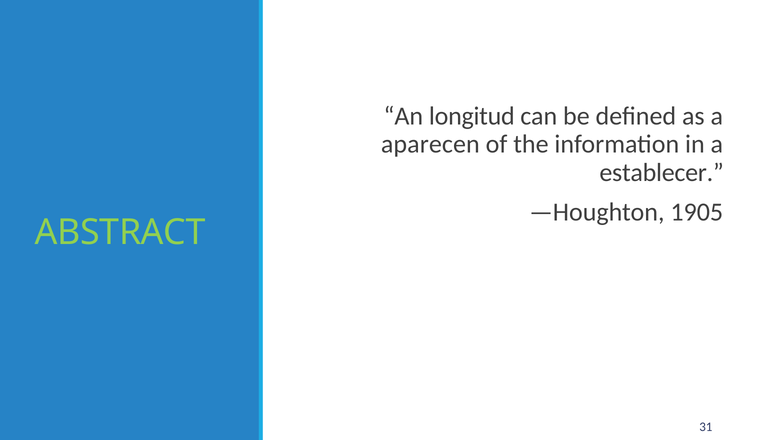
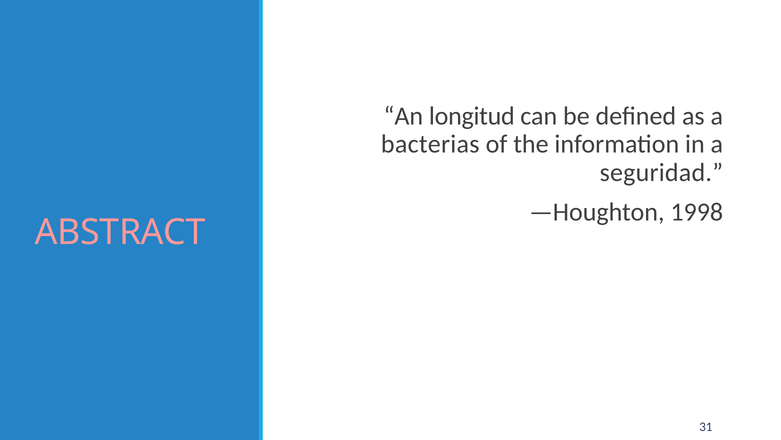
aparecen: aparecen -> bacterias
establecer: establecer -> seguridad
1905: 1905 -> 1998
ABSTRACT colour: light green -> pink
